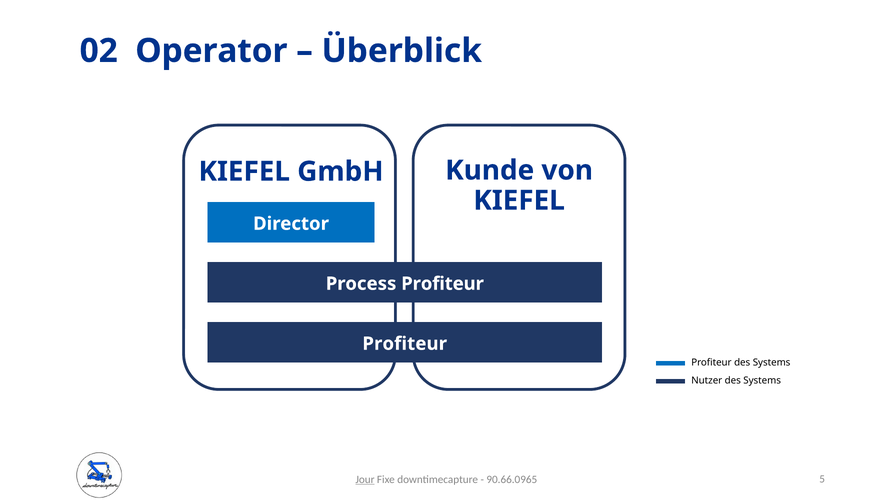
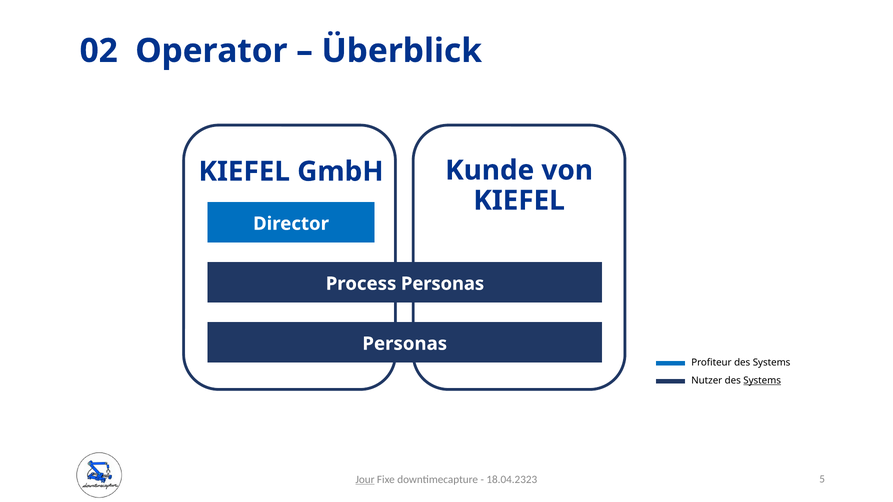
Process Profiteur: Profiteur -> Personas
Profiteur at (405, 344): Profiteur -> Personas
Systems at (762, 381) underline: none -> present
90.66.0965: 90.66.0965 -> 18.04.2323
